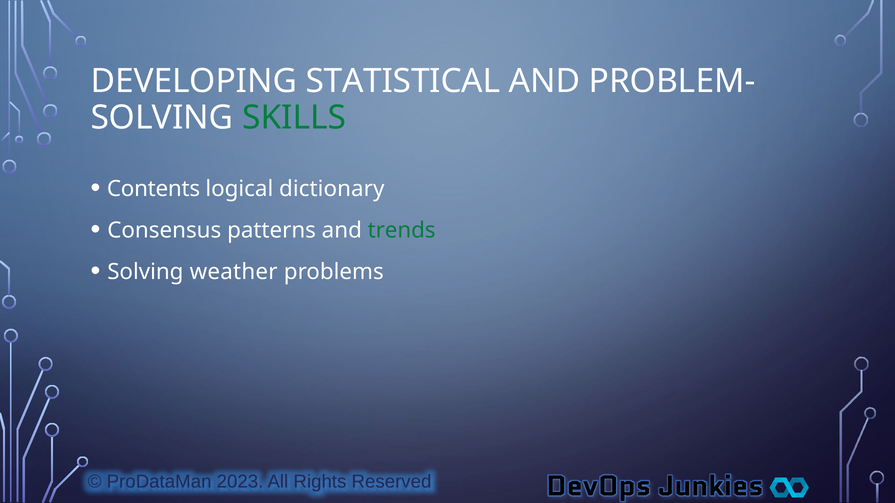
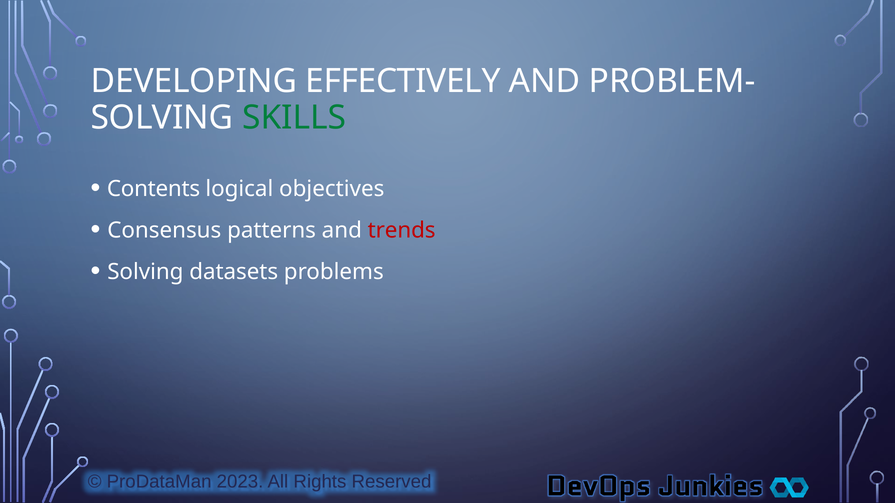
STATISTICAL: STATISTICAL -> EFFECTIVELY
dictionary: dictionary -> objectives
trends colour: green -> red
weather: weather -> datasets
